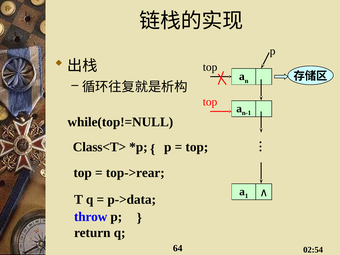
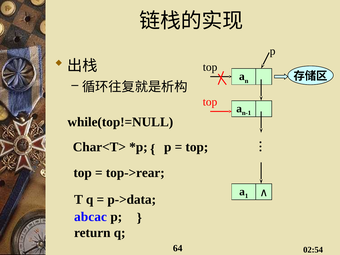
Class<T>: Class<T> -> Char<T>
throw: throw -> abcac
